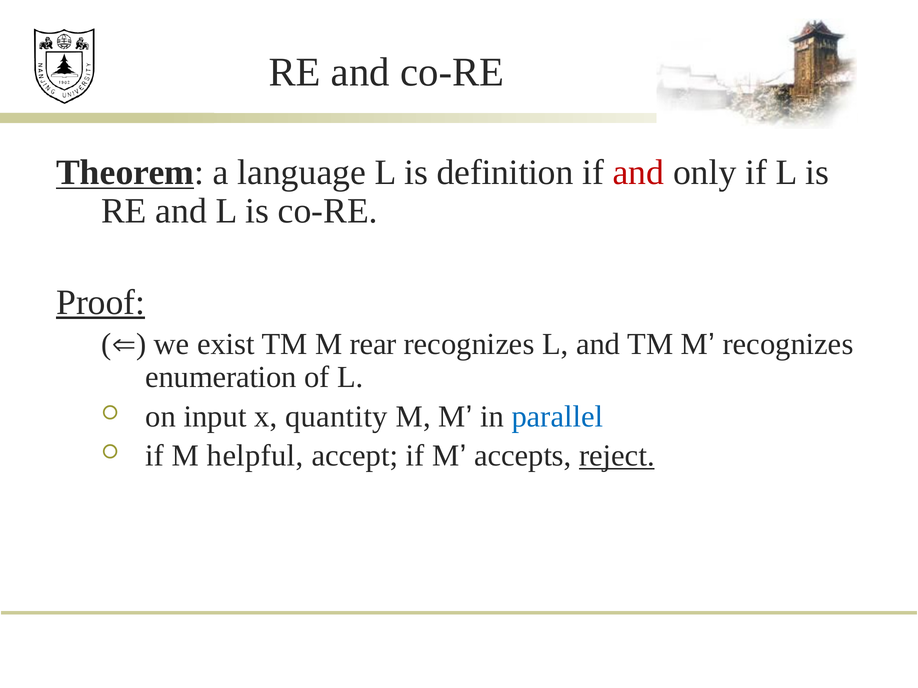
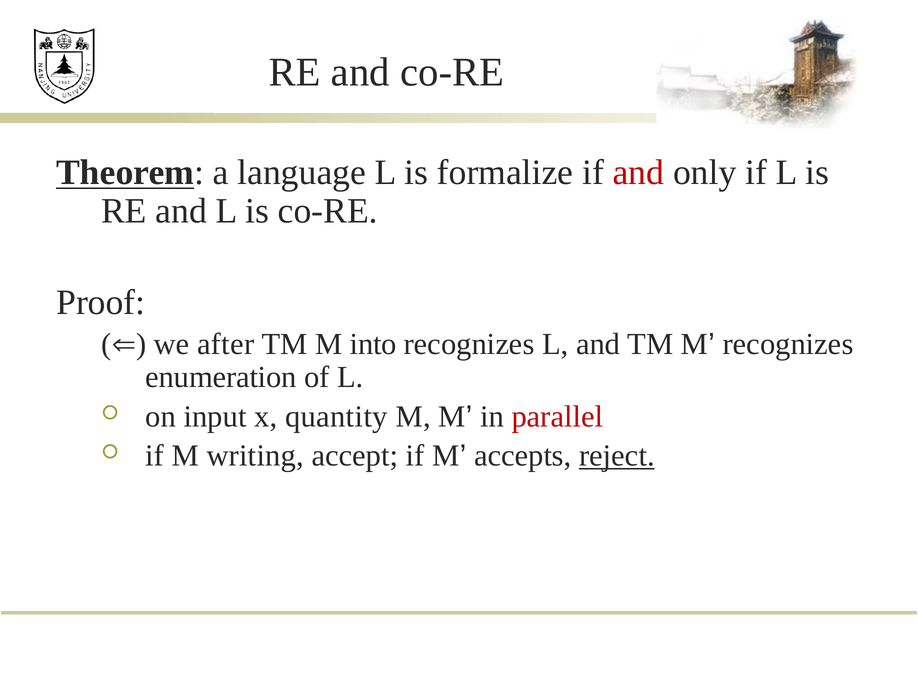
definition: definition -> formalize
Proof underline: present -> none
exist: exist -> after
rear: rear -> into
parallel colour: blue -> red
helpful: helpful -> writing
